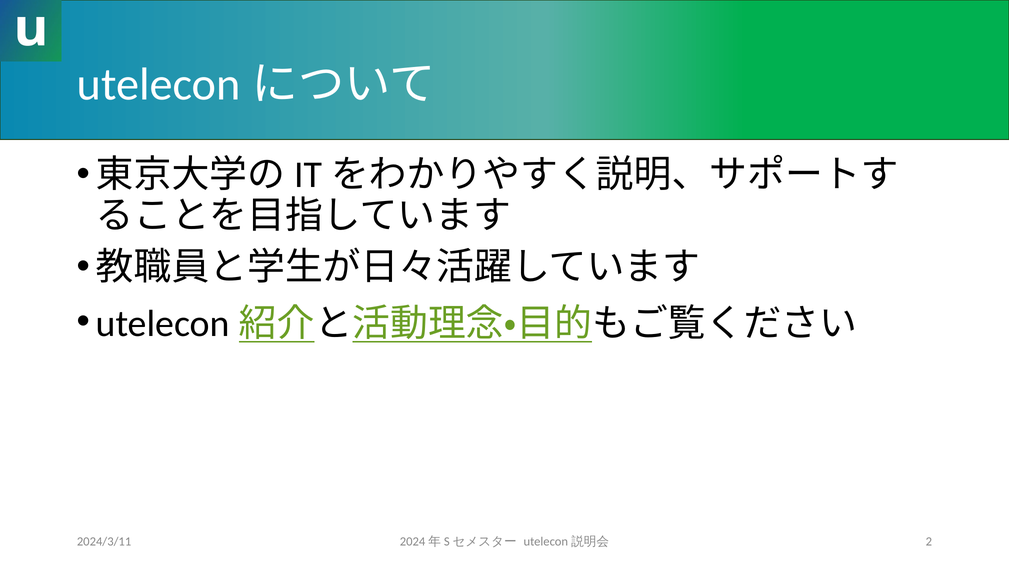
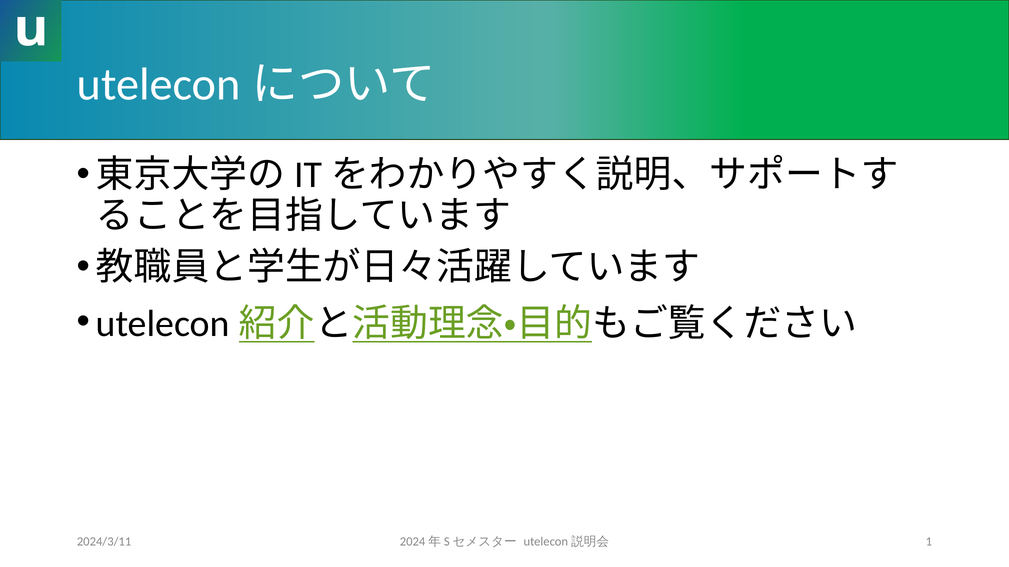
2: 2 -> 1
